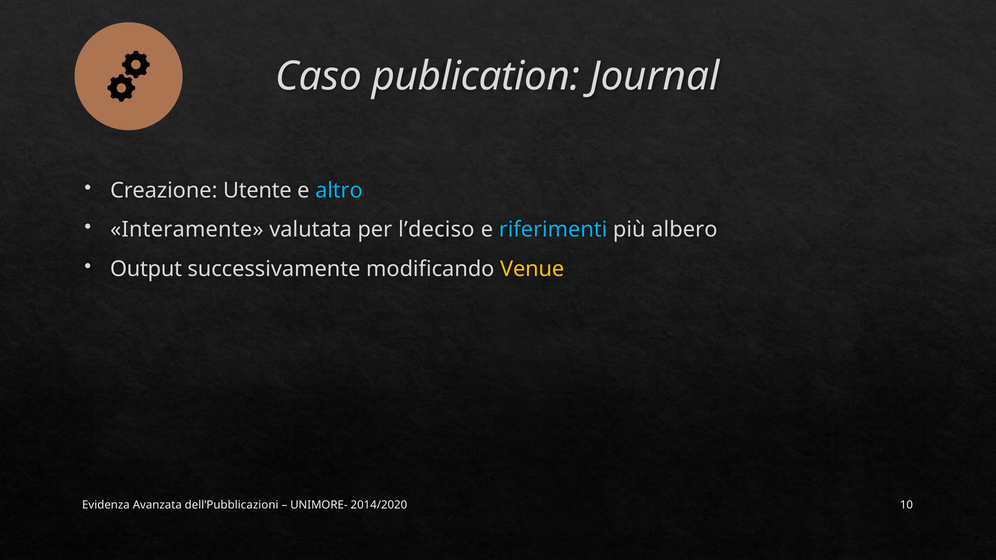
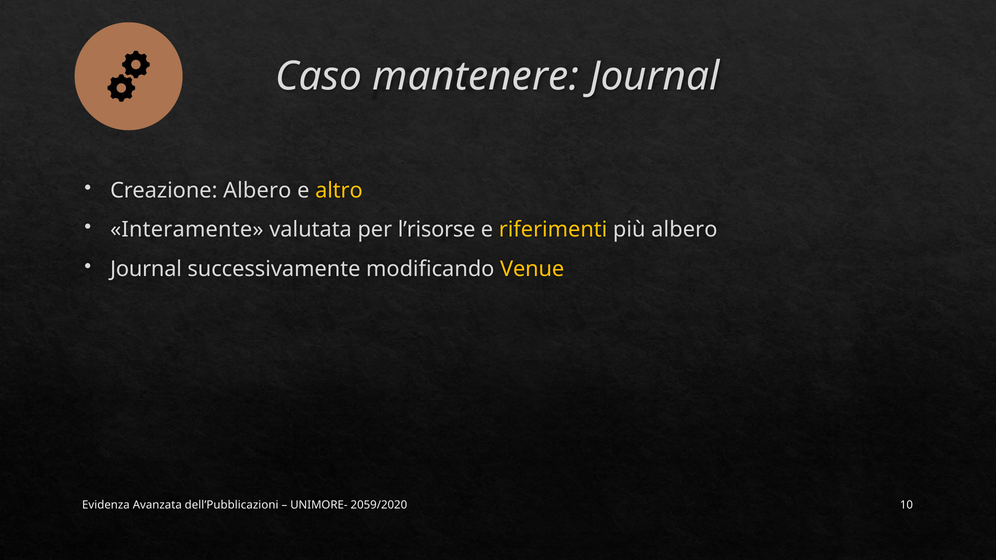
publication: publication -> mantenere
Creazione Utente: Utente -> Albero
altro colour: light blue -> yellow
l’deciso: l’deciso -> l’risorse
riferimenti colour: light blue -> yellow
Output at (146, 269): Output -> Journal
2014/2020: 2014/2020 -> 2059/2020
